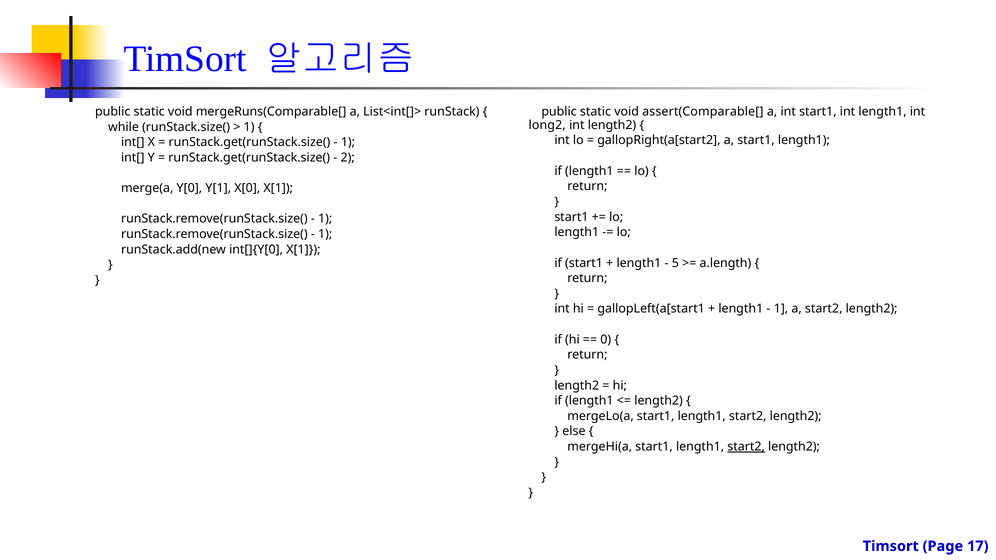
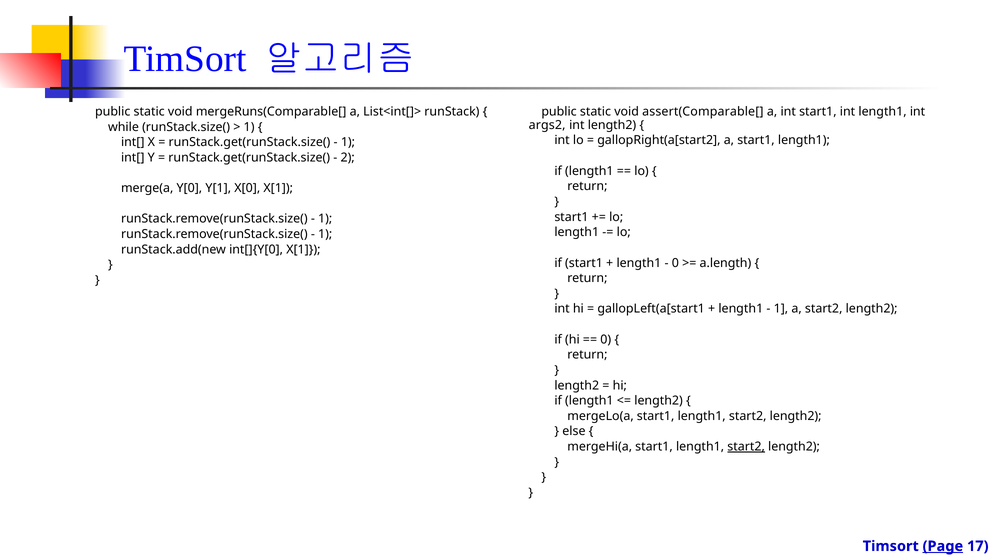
long2: long2 -> args2
5 at (675, 263): 5 -> 0
Page underline: none -> present
